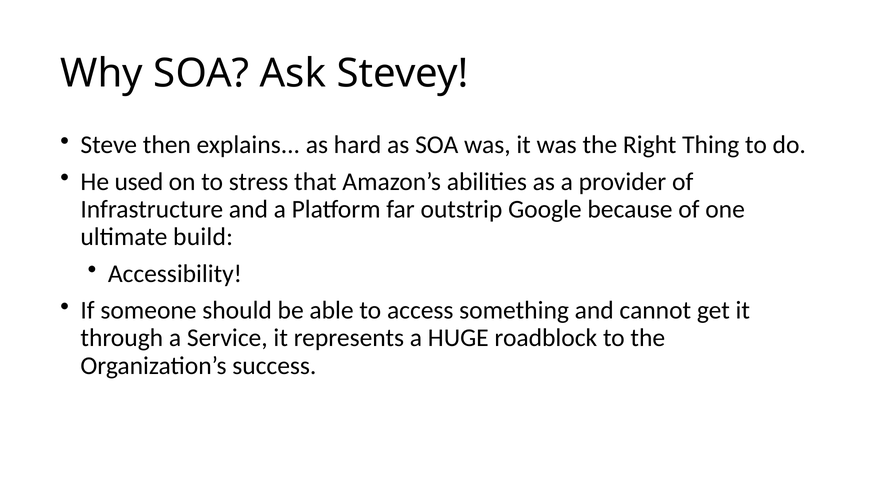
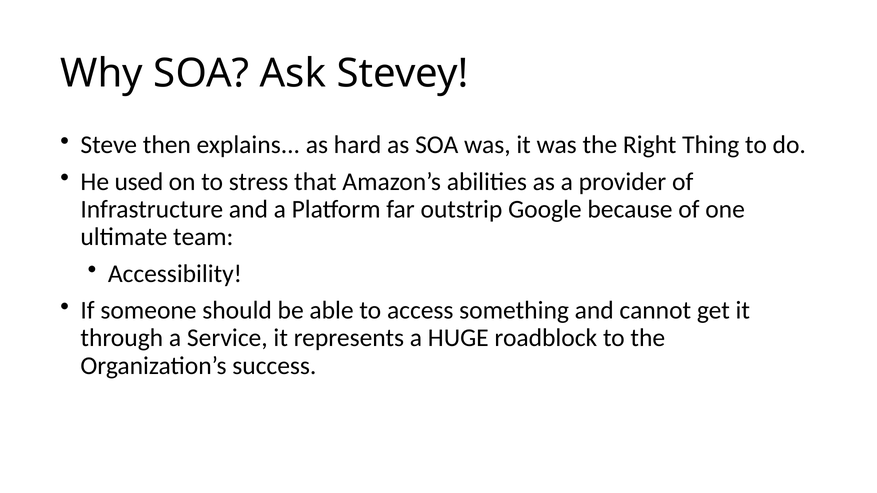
build: build -> team
